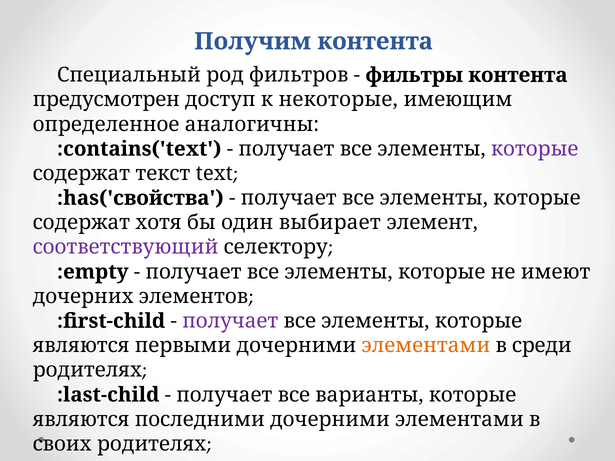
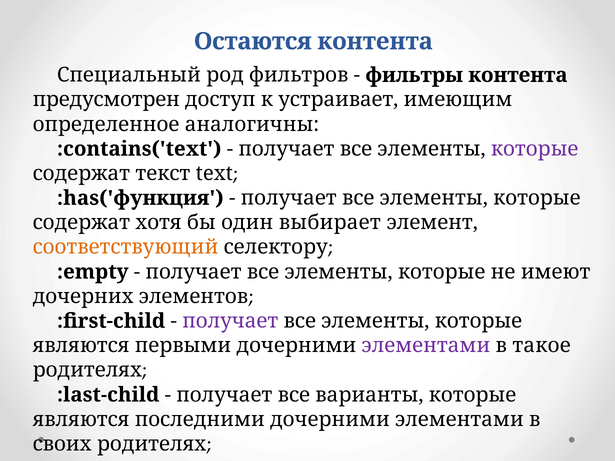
Получим: Получим -> Остаются
некоторые: некоторые -> устраивает
:has('свойства: :has('свойства -> :has('функция
соответствующий colour: purple -> orange
элементами at (426, 346) colour: orange -> purple
среди: среди -> такое
